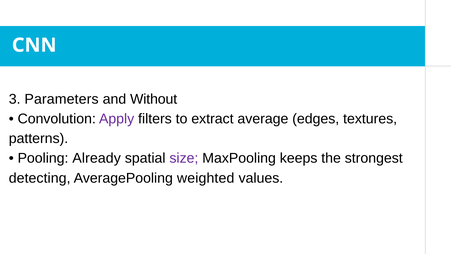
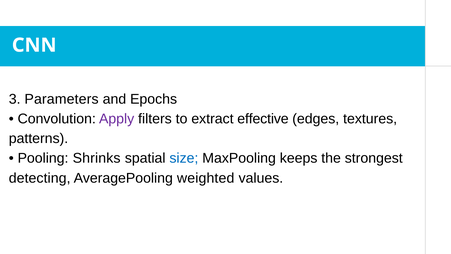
Without: Without -> Epochs
average: average -> effective
Already: Already -> Shrinks
size colour: purple -> blue
